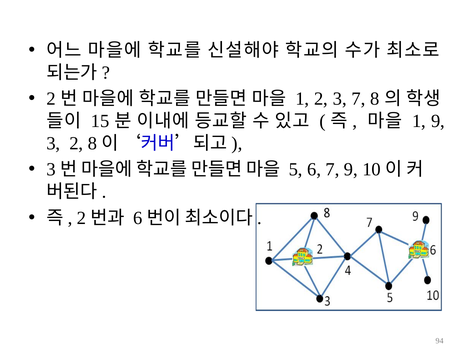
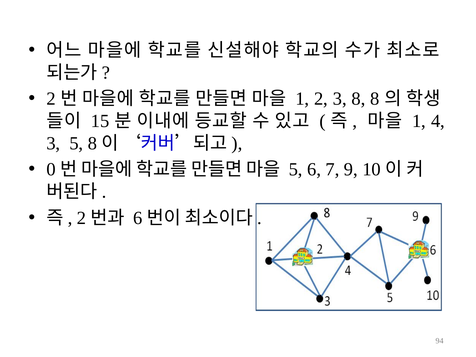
3 7: 7 -> 8
1 9: 9 -> 4
3 2: 2 -> 5
3 at (51, 169): 3 -> 0
